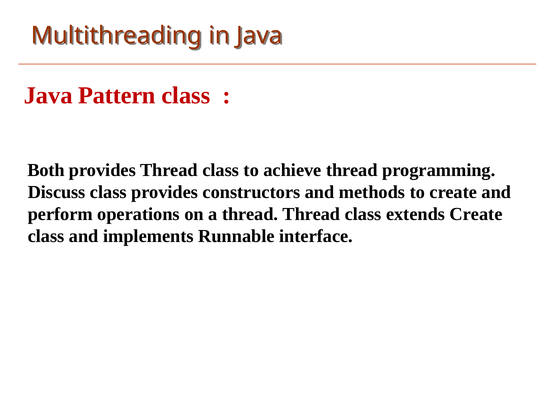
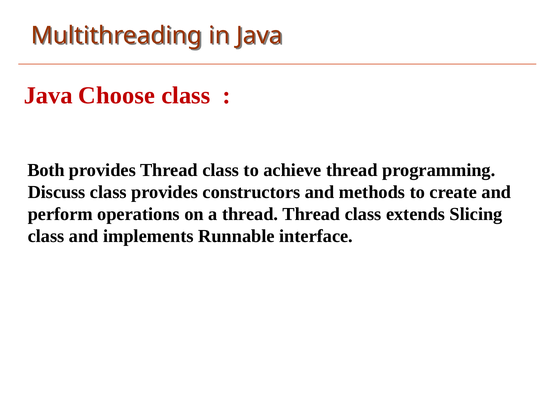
Pattern: Pattern -> Choose
extends Create: Create -> Slicing
